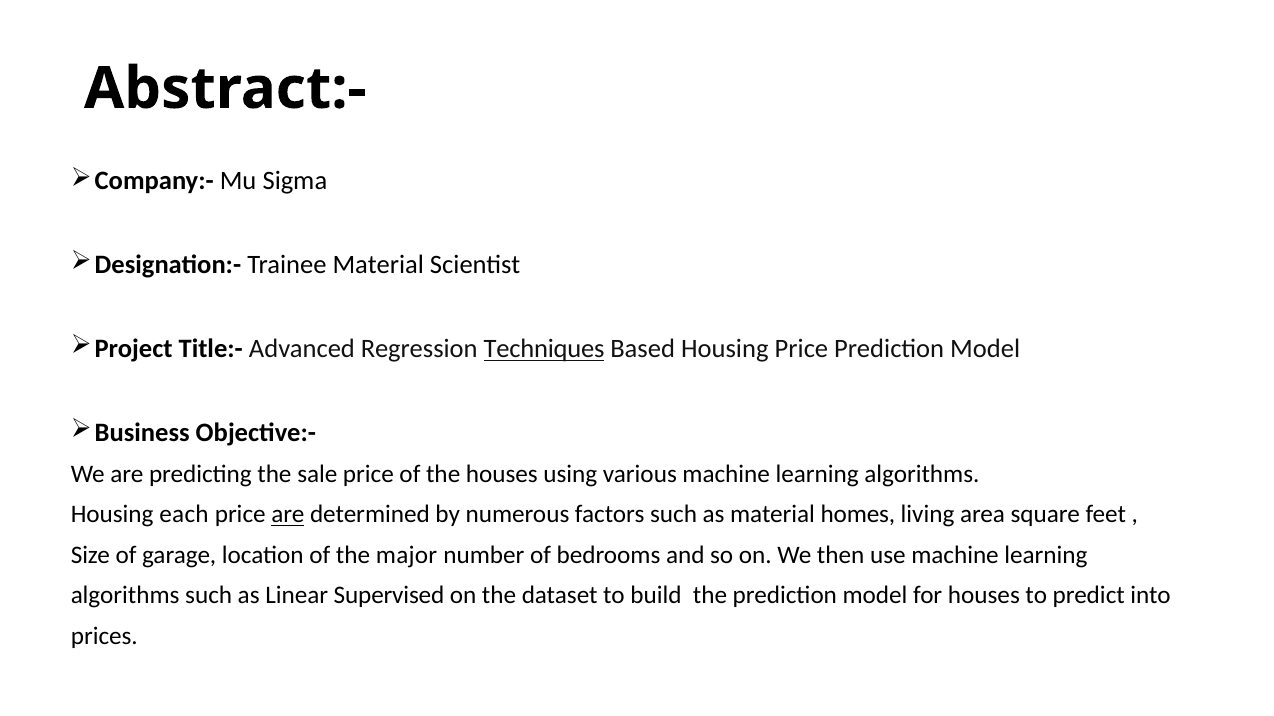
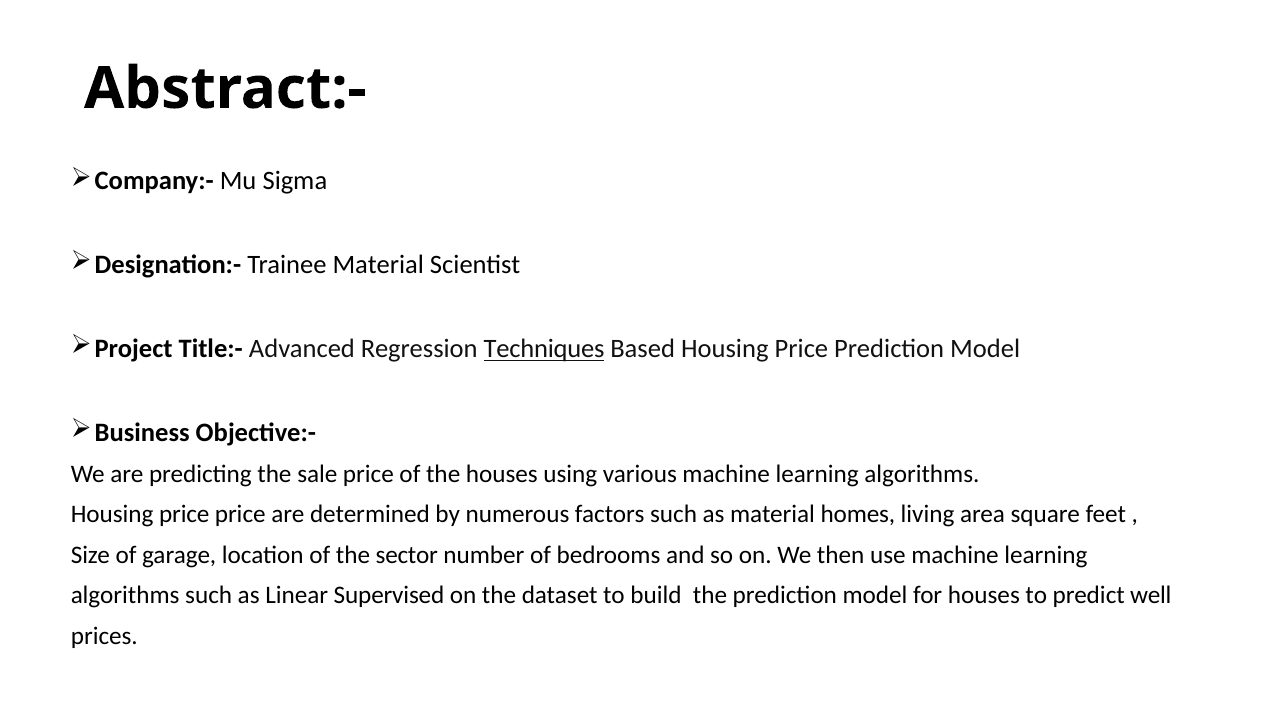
each at (184, 515): each -> price
are at (288, 515) underline: present -> none
major: major -> sector
into: into -> well
